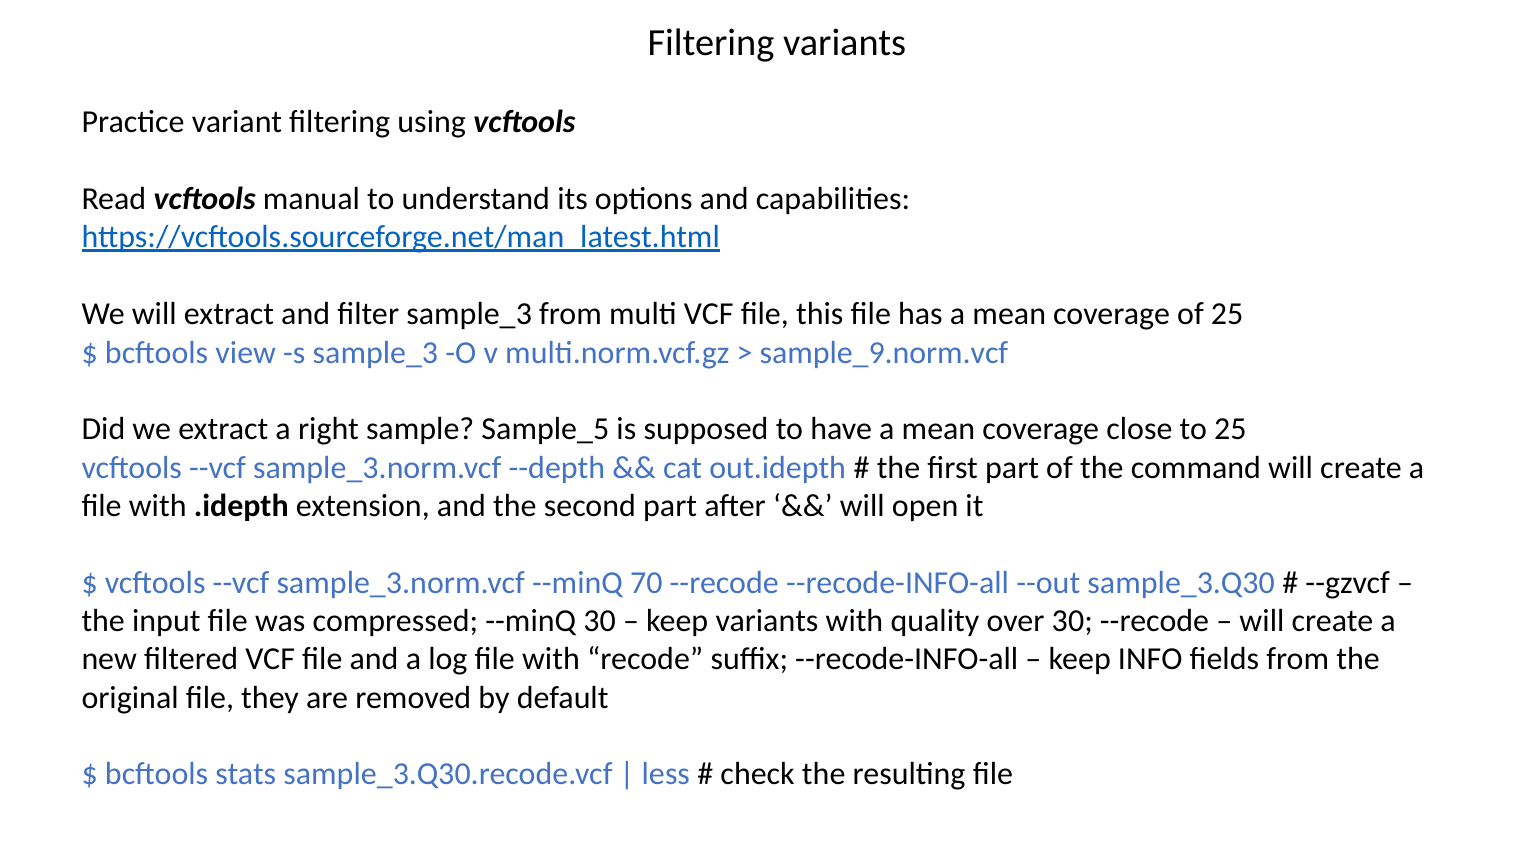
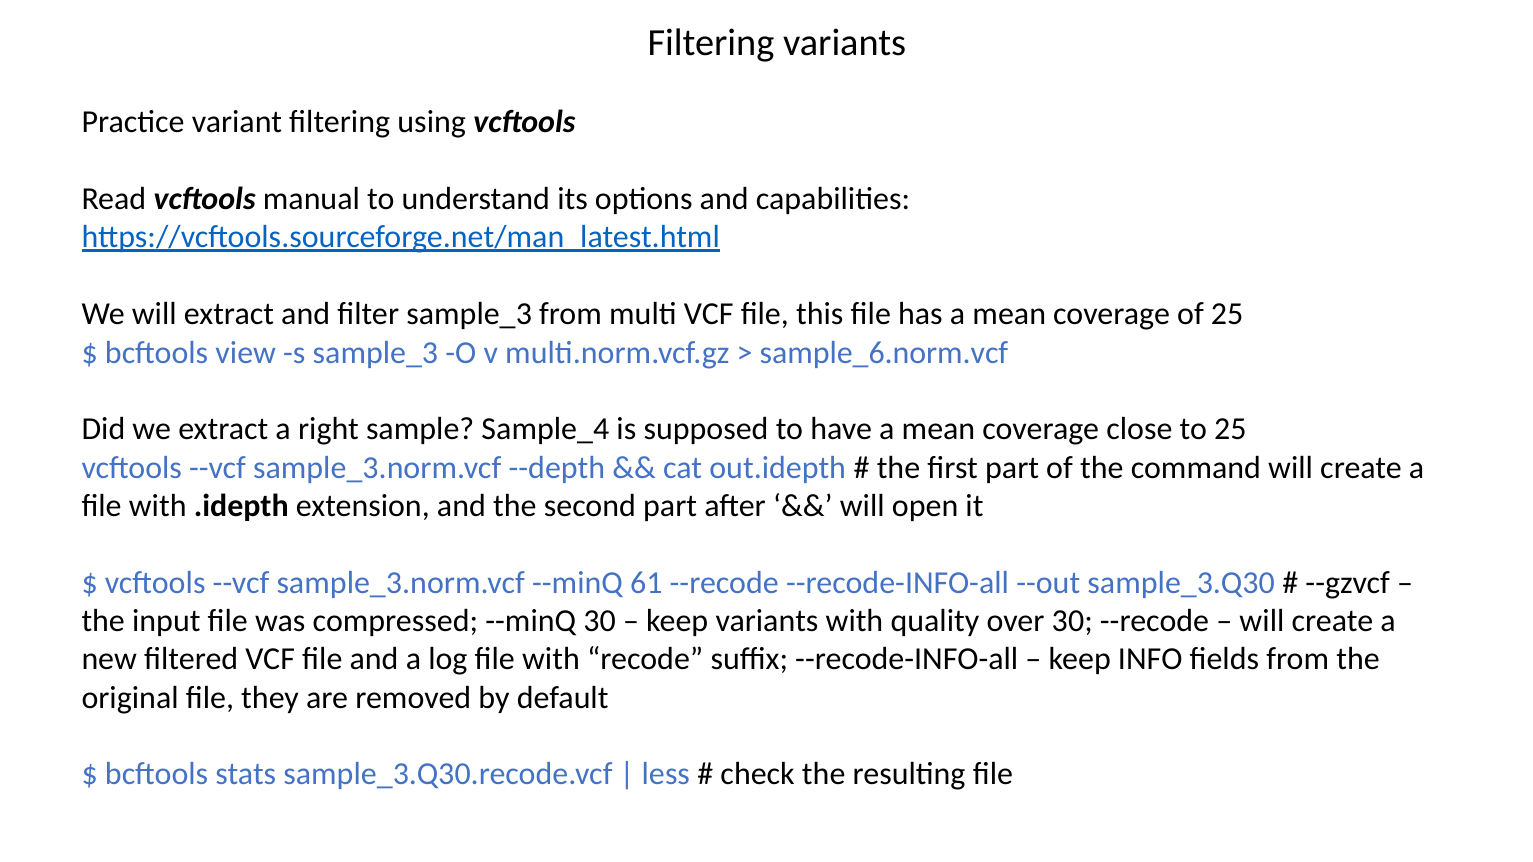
sample_9.norm.vcf: sample_9.norm.vcf -> sample_6.norm.vcf
Sample_5: Sample_5 -> Sample_4
70: 70 -> 61
